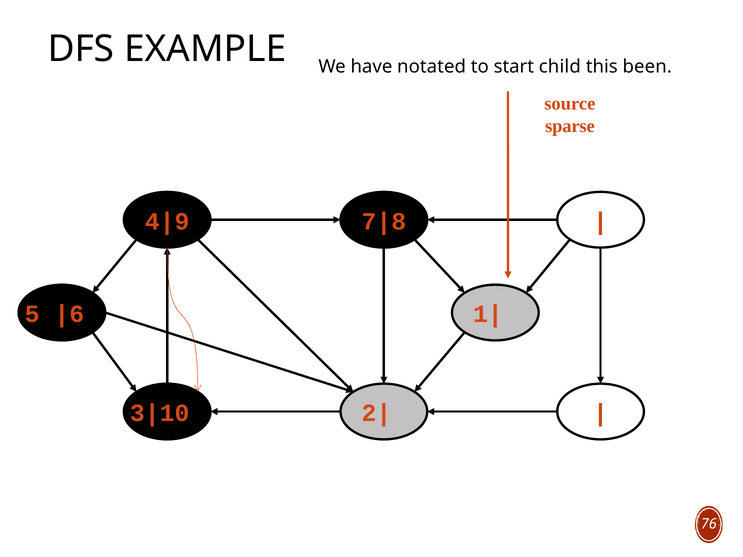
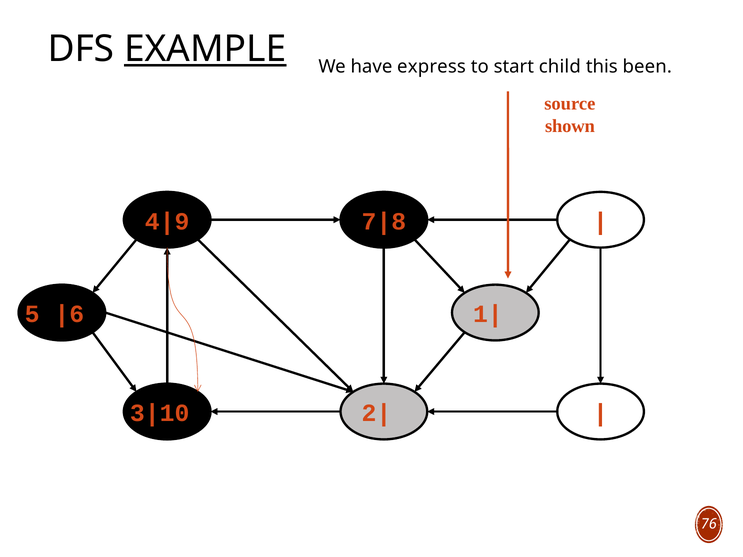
EXAMPLE underline: none -> present
notated: notated -> express
sparse: sparse -> shown
